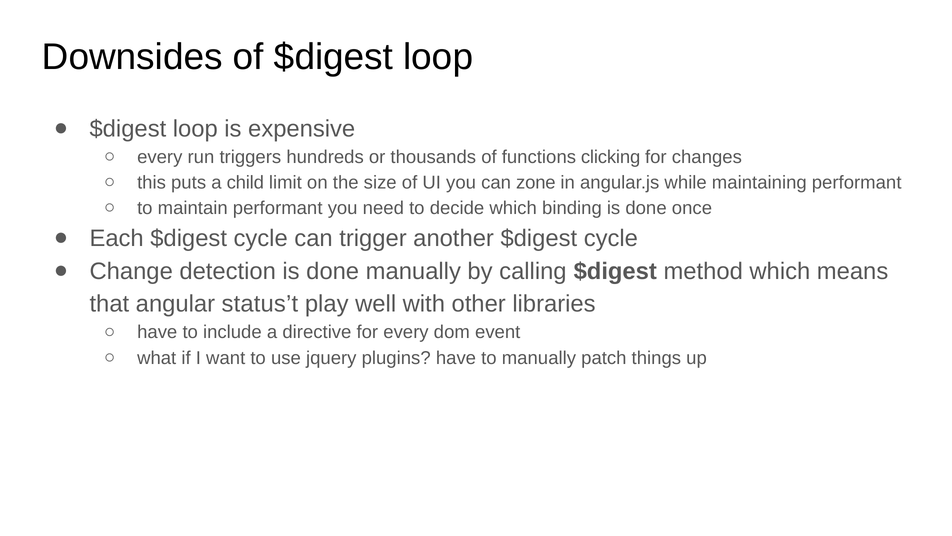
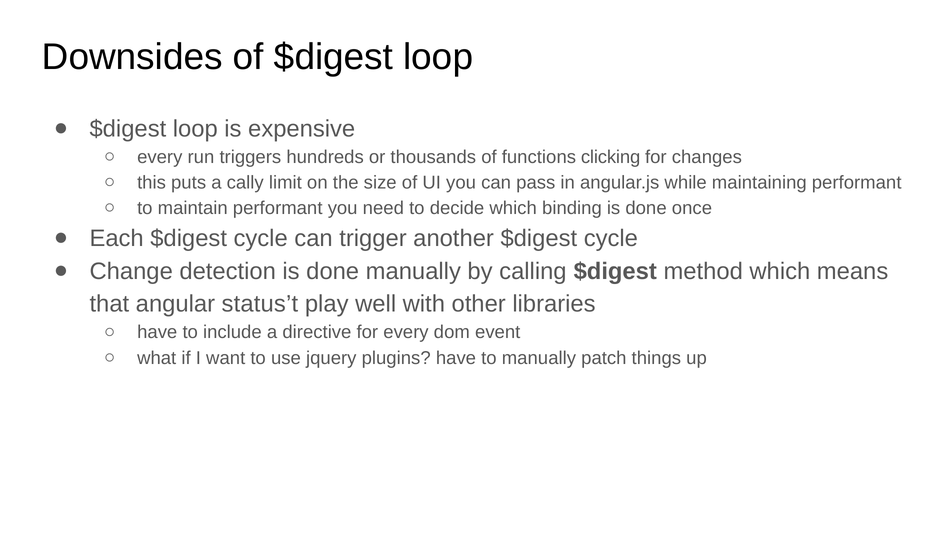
child: child -> cally
zone: zone -> pass
